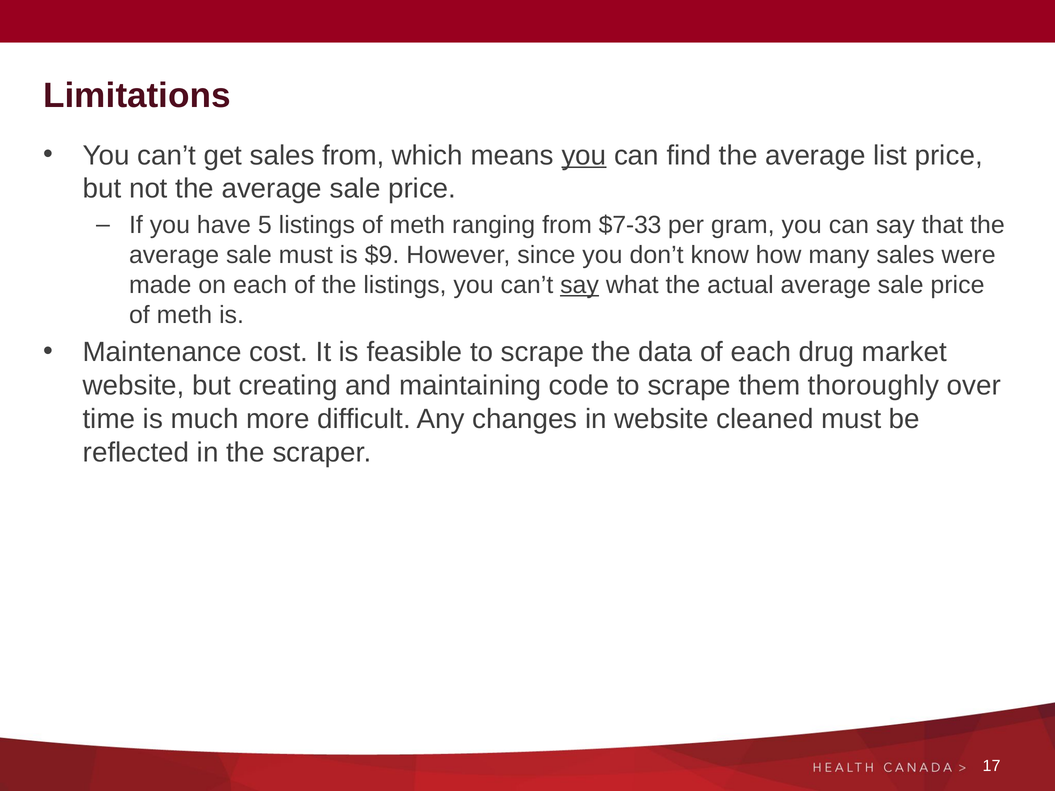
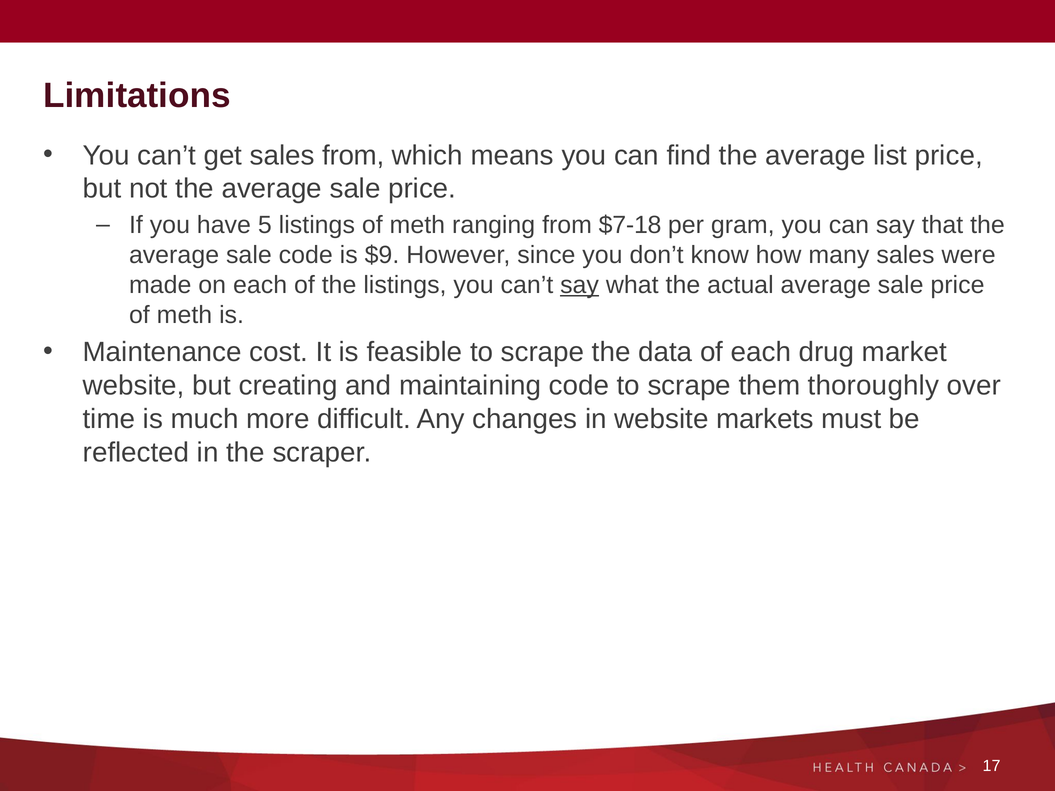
you at (584, 155) underline: present -> none
$7-33: $7-33 -> $7-18
sale must: must -> code
cleaned: cleaned -> markets
